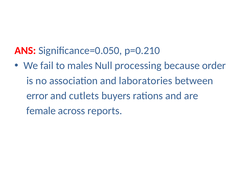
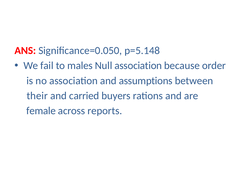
p=0.210: p=0.210 -> p=5.148
Null processing: processing -> association
laboratories: laboratories -> assumptions
error: error -> their
cutlets: cutlets -> carried
